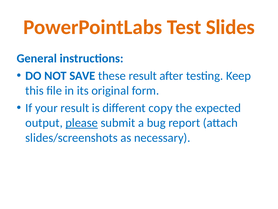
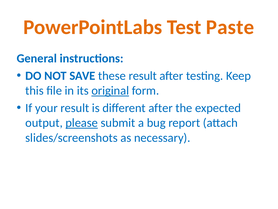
Slides: Slides -> Paste
original underline: none -> present
different copy: copy -> after
